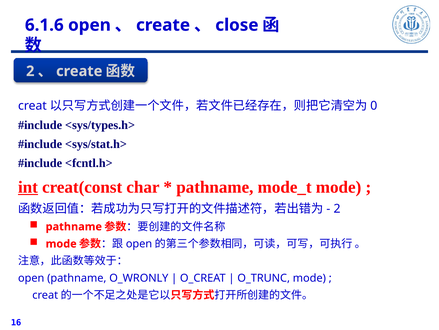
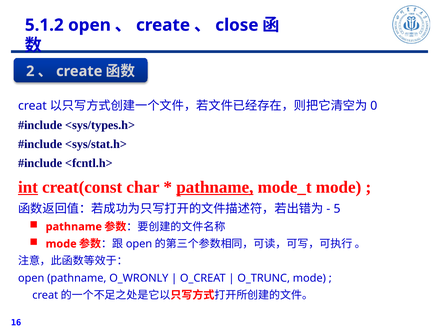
6.1.6: 6.1.6 -> 5.1.2
pathname at (215, 187) underline: none -> present
2 at (337, 208): 2 -> 5
